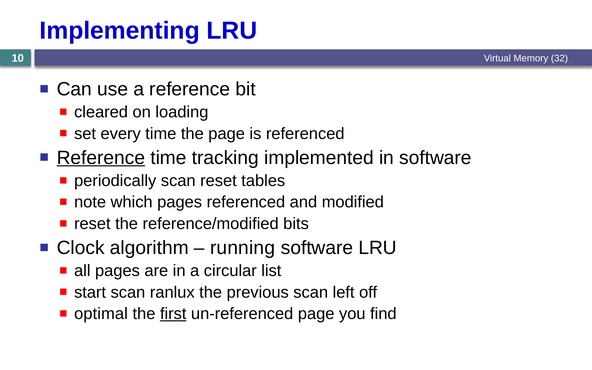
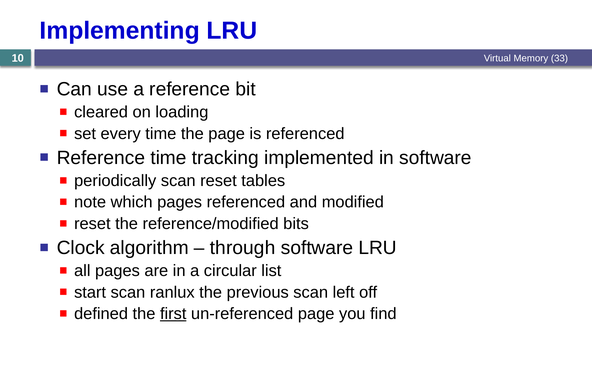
32: 32 -> 33
Reference at (101, 158) underline: present -> none
running: running -> through
optimal: optimal -> defined
